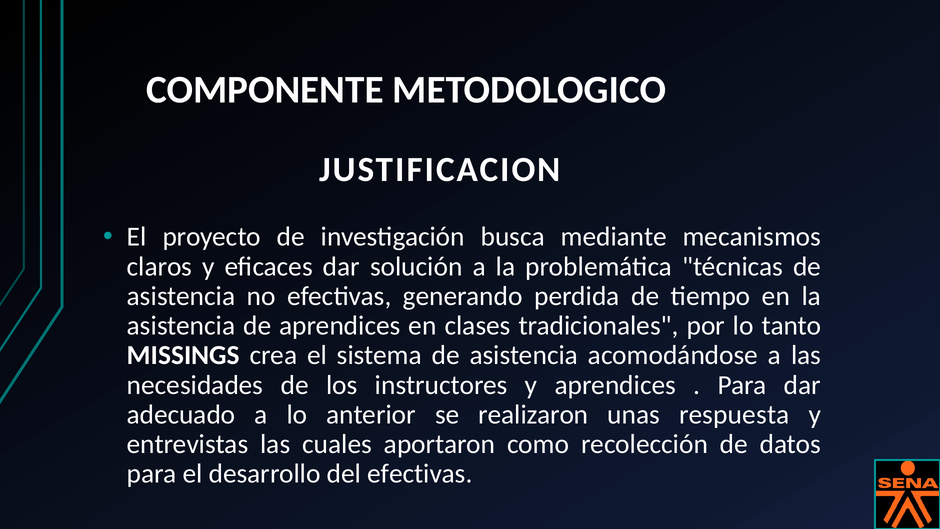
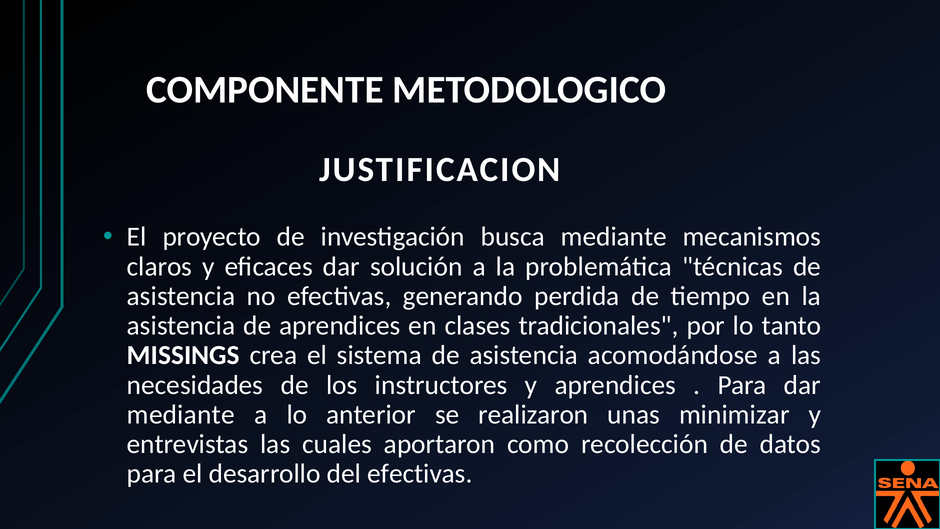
adecuado at (181, 415): adecuado -> mediante
respuesta: respuesta -> minimizar
